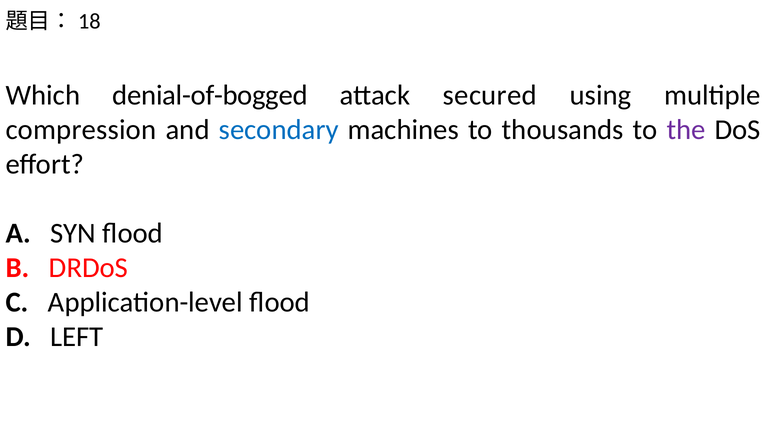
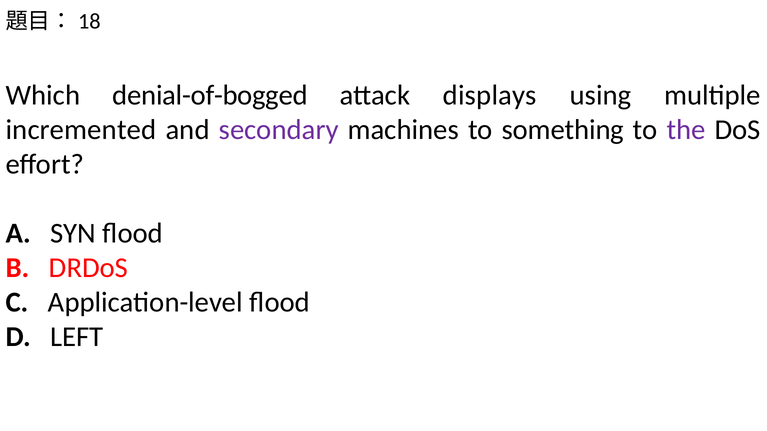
secured: secured -> displays
compression: compression -> incremented
secondary colour: blue -> purple
thousands: thousands -> something
